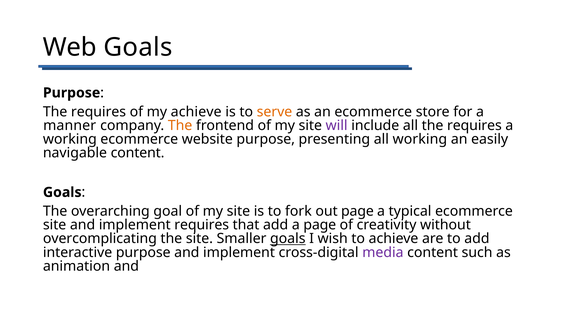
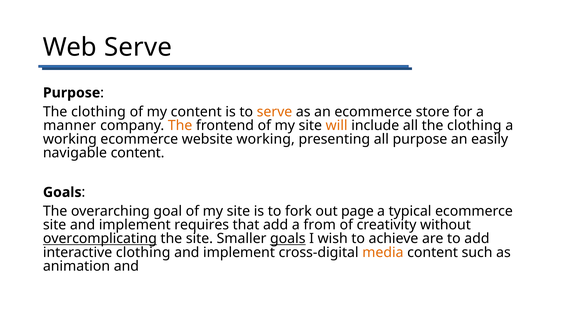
Web Goals: Goals -> Serve
requires at (99, 112): requires -> clothing
my achieve: achieve -> content
will colour: purple -> orange
all the requires: requires -> clothing
website purpose: purpose -> working
all working: working -> purpose
a page: page -> from
overcomplicating underline: none -> present
interactive purpose: purpose -> clothing
media colour: purple -> orange
